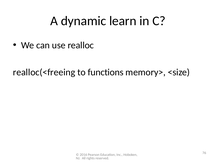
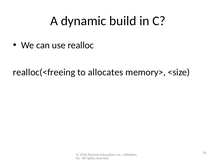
learn: learn -> build
functions: functions -> allocates
